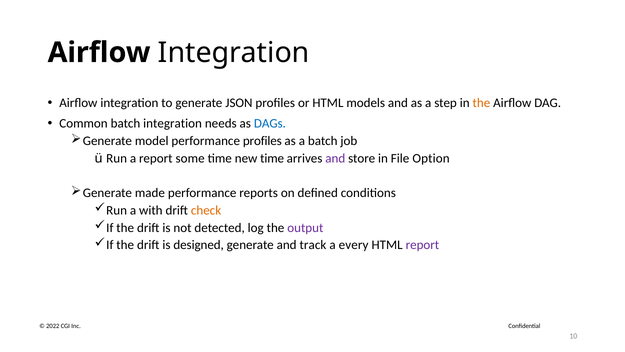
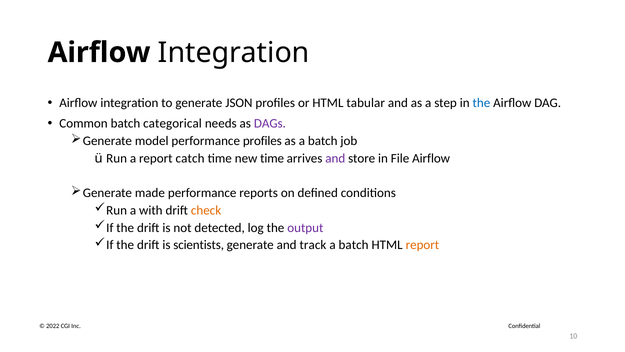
models: models -> tabular
the at (481, 103) colour: orange -> blue
batch integration: integration -> categorical
DAGs colour: blue -> purple
some: some -> catch
File Option: Option -> Airflow
designed: designed -> scientists
every at (354, 245): every -> batch
report at (422, 245) colour: purple -> orange
